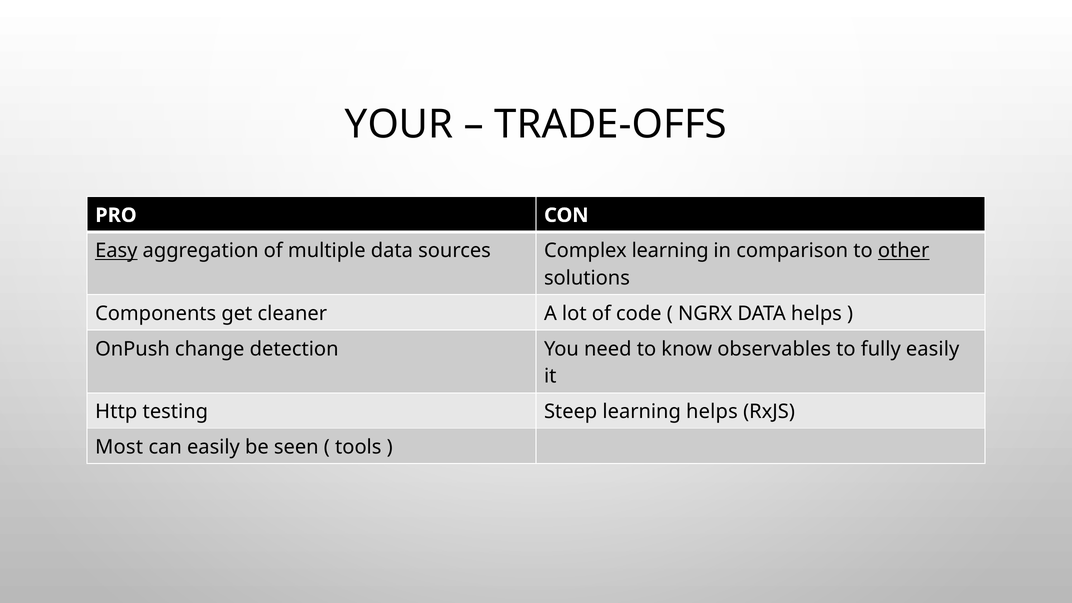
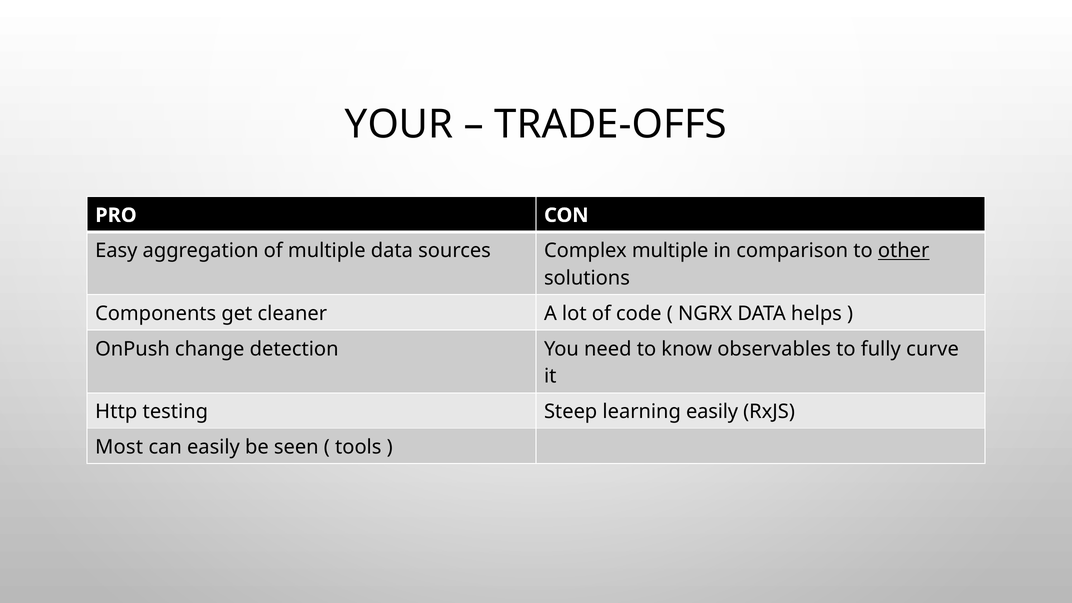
Easy underline: present -> none
Complex learning: learning -> multiple
fully easily: easily -> curve
learning helps: helps -> easily
